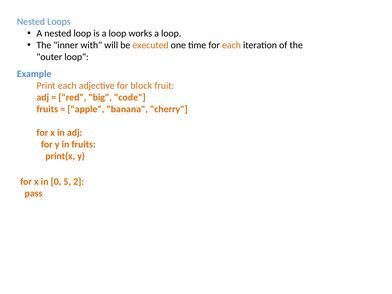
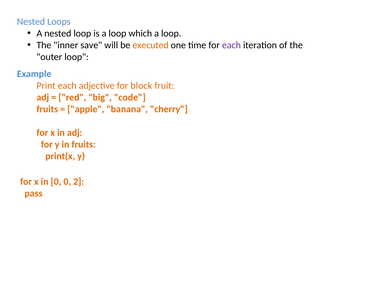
works: works -> which
with: with -> save
each at (231, 45) colour: orange -> purple
0 5: 5 -> 0
